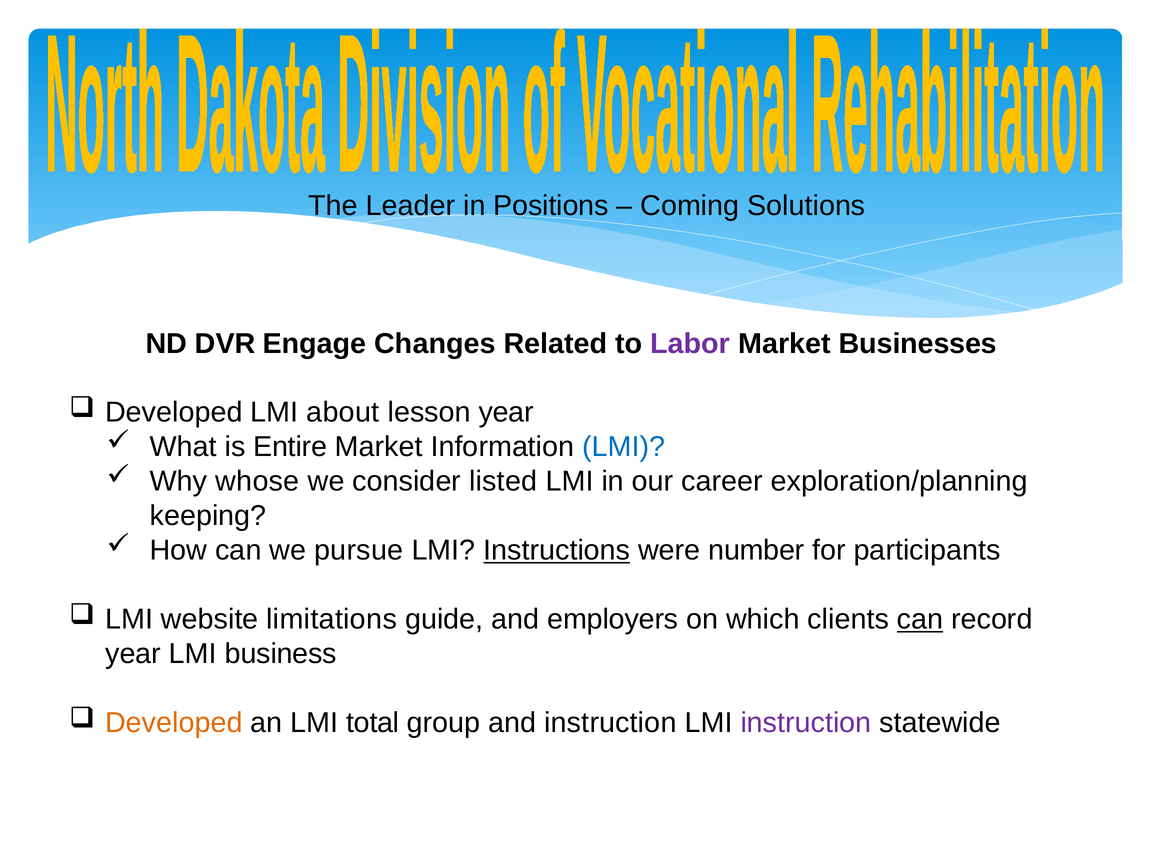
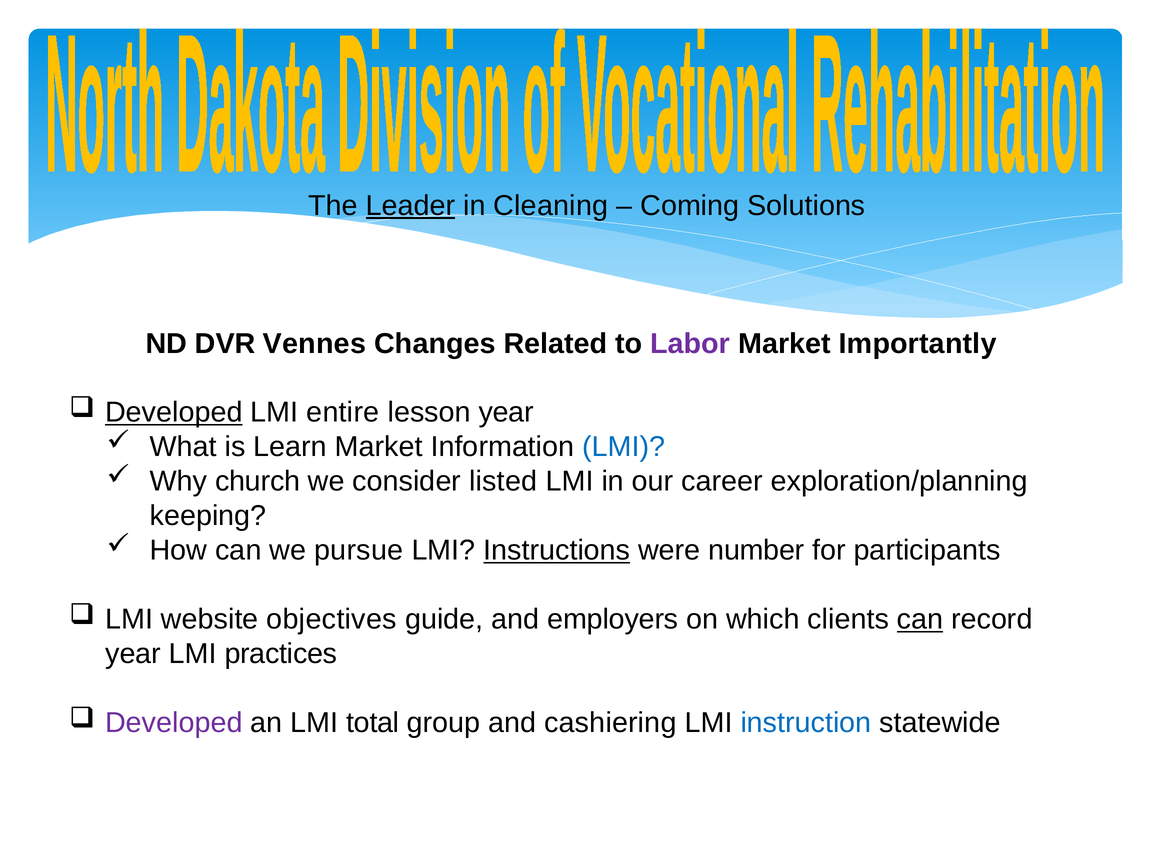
Leader underline: none -> present
Positions: Positions -> Cleaning
Engage: Engage -> Vennes
Businesses: Businesses -> Importantly
Developed at (174, 413) underline: none -> present
about: about -> entire
Entire: Entire -> Learn
whose: whose -> church
limitations: limitations -> objectives
business: business -> practices
Developed at (174, 723) colour: orange -> purple
and instruction: instruction -> cashiering
instruction at (806, 723) colour: purple -> blue
